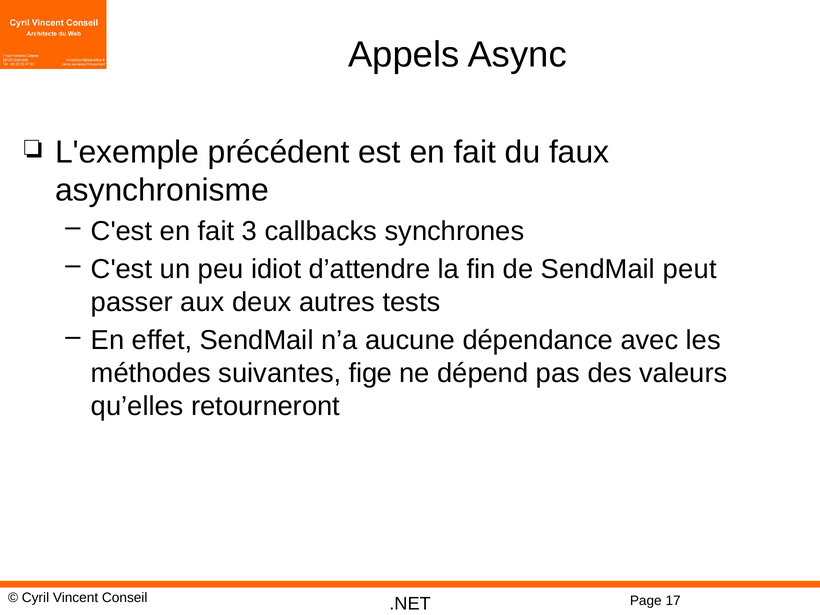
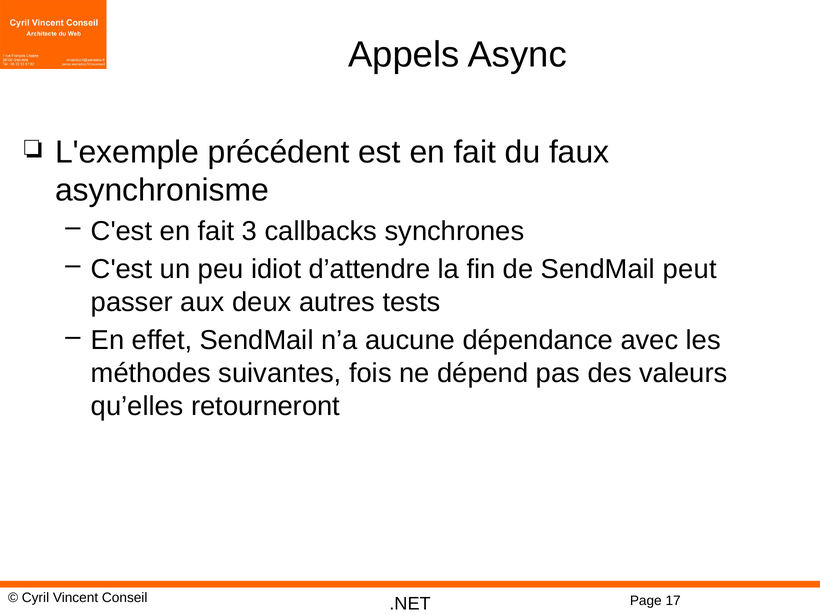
fige: fige -> fois
